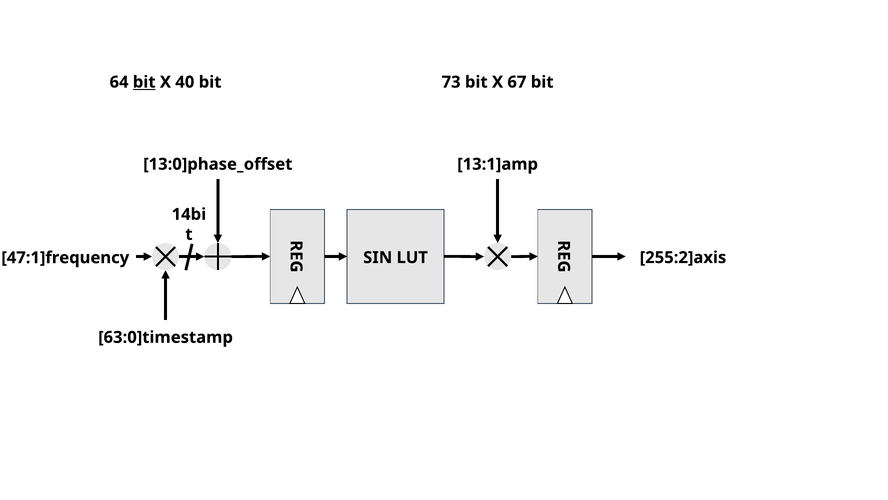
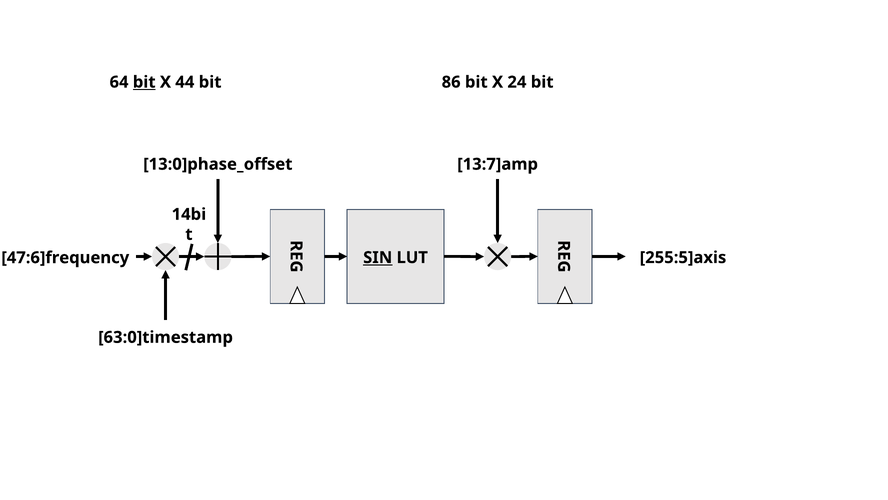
40: 40 -> 44
73: 73 -> 86
67: 67 -> 24
13:1]amp: 13:1]amp -> 13:7]amp
47:1]frequency: 47:1]frequency -> 47:6]frequency
SIN underline: none -> present
255:2]axis: 255:2]axis -> 255:5]axis
